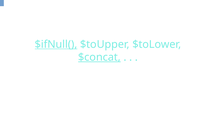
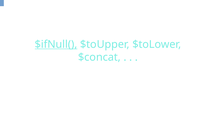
$concat underline: present -> none
